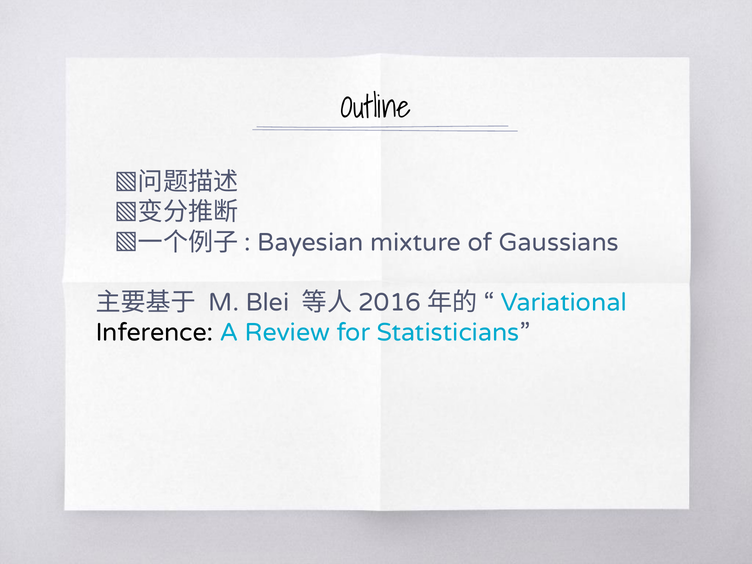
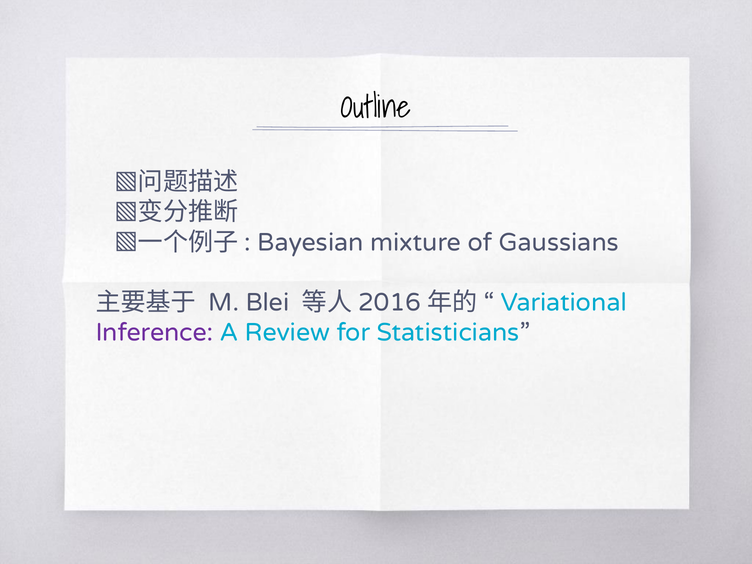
Inference colour: black -> purple
